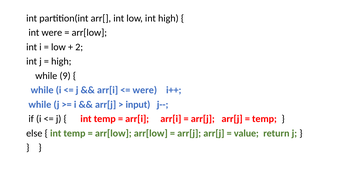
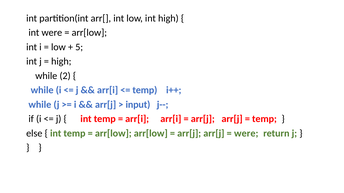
2: 2 -> 5
9: 9 -> 2
were at (145, 90): were -> temp
value at (246, 134): value -> were
